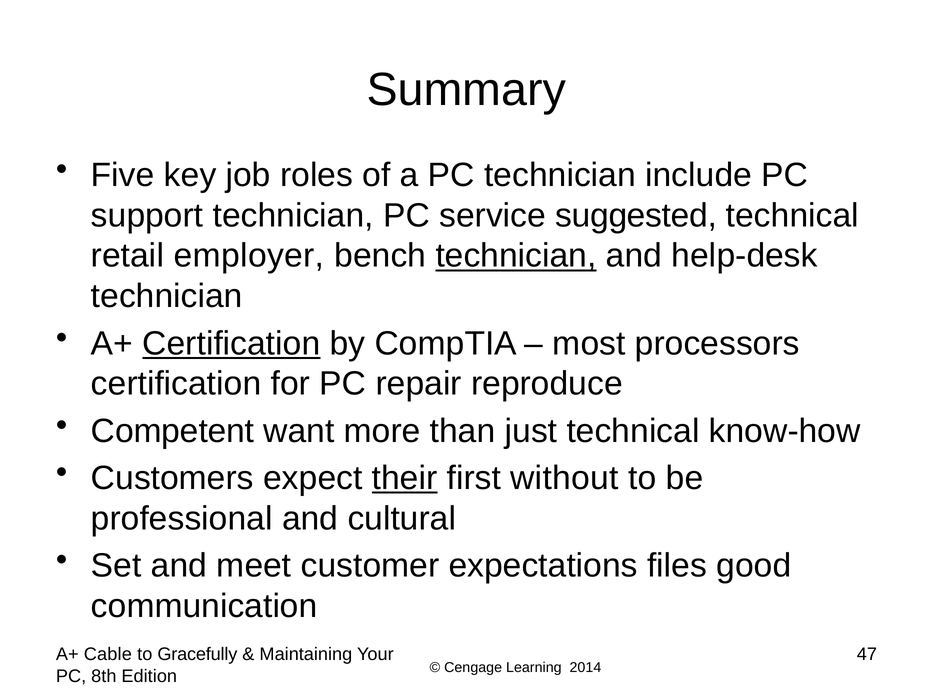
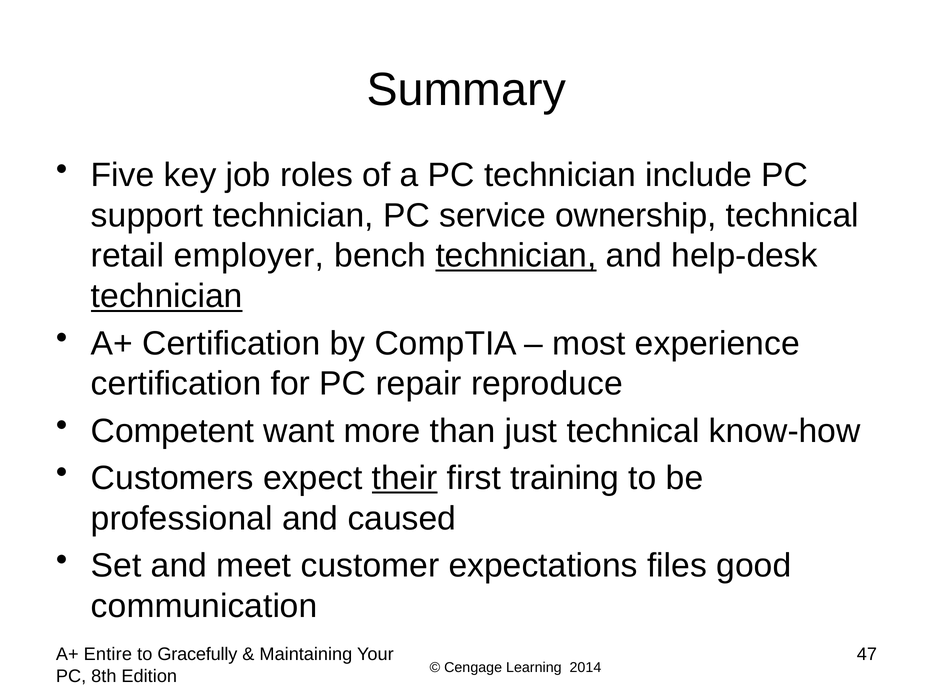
suggested: suggested -> ownership
technician at (167, 296) underline: none -> present
Certification at (231, 343) underline: present -> none
processors: processors -> experience
without: without -> training
cultural: cultural -> caused
Cable: Cable -> Entire
